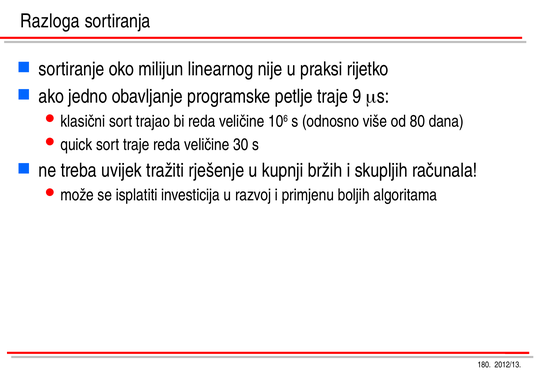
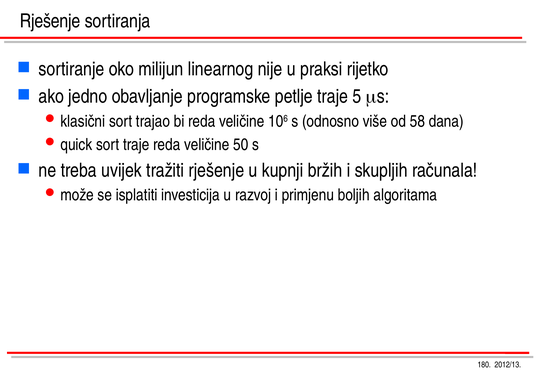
Razloga at (50, 21): Razloga -> Rješenje
9: 9 -> 5
80: 80 -> 58
30: 30 -> 50
